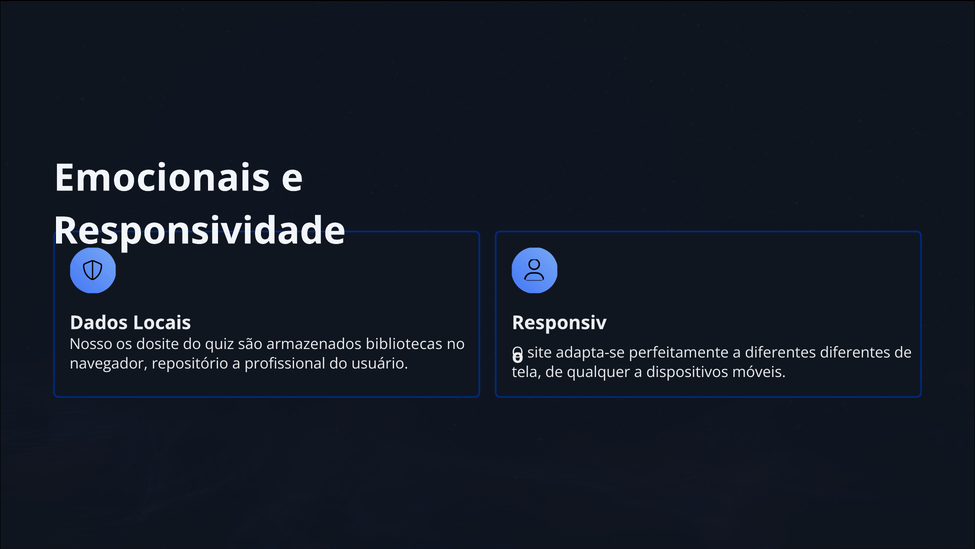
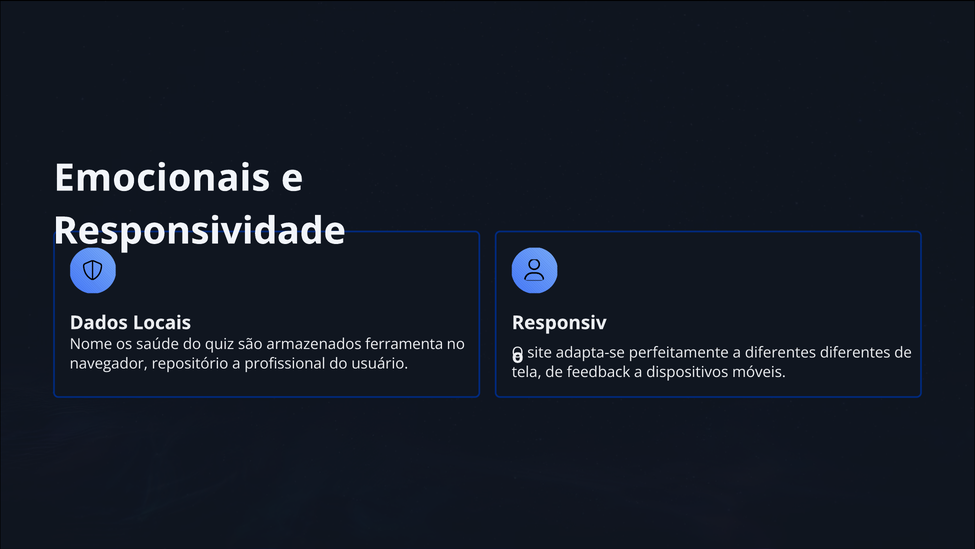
Nosso: Nosso -> Nome
dosite: dosite -> saúde
bibliotecas: bibliotecas -> ferramenta
qualquer: qualquer -> feedback
